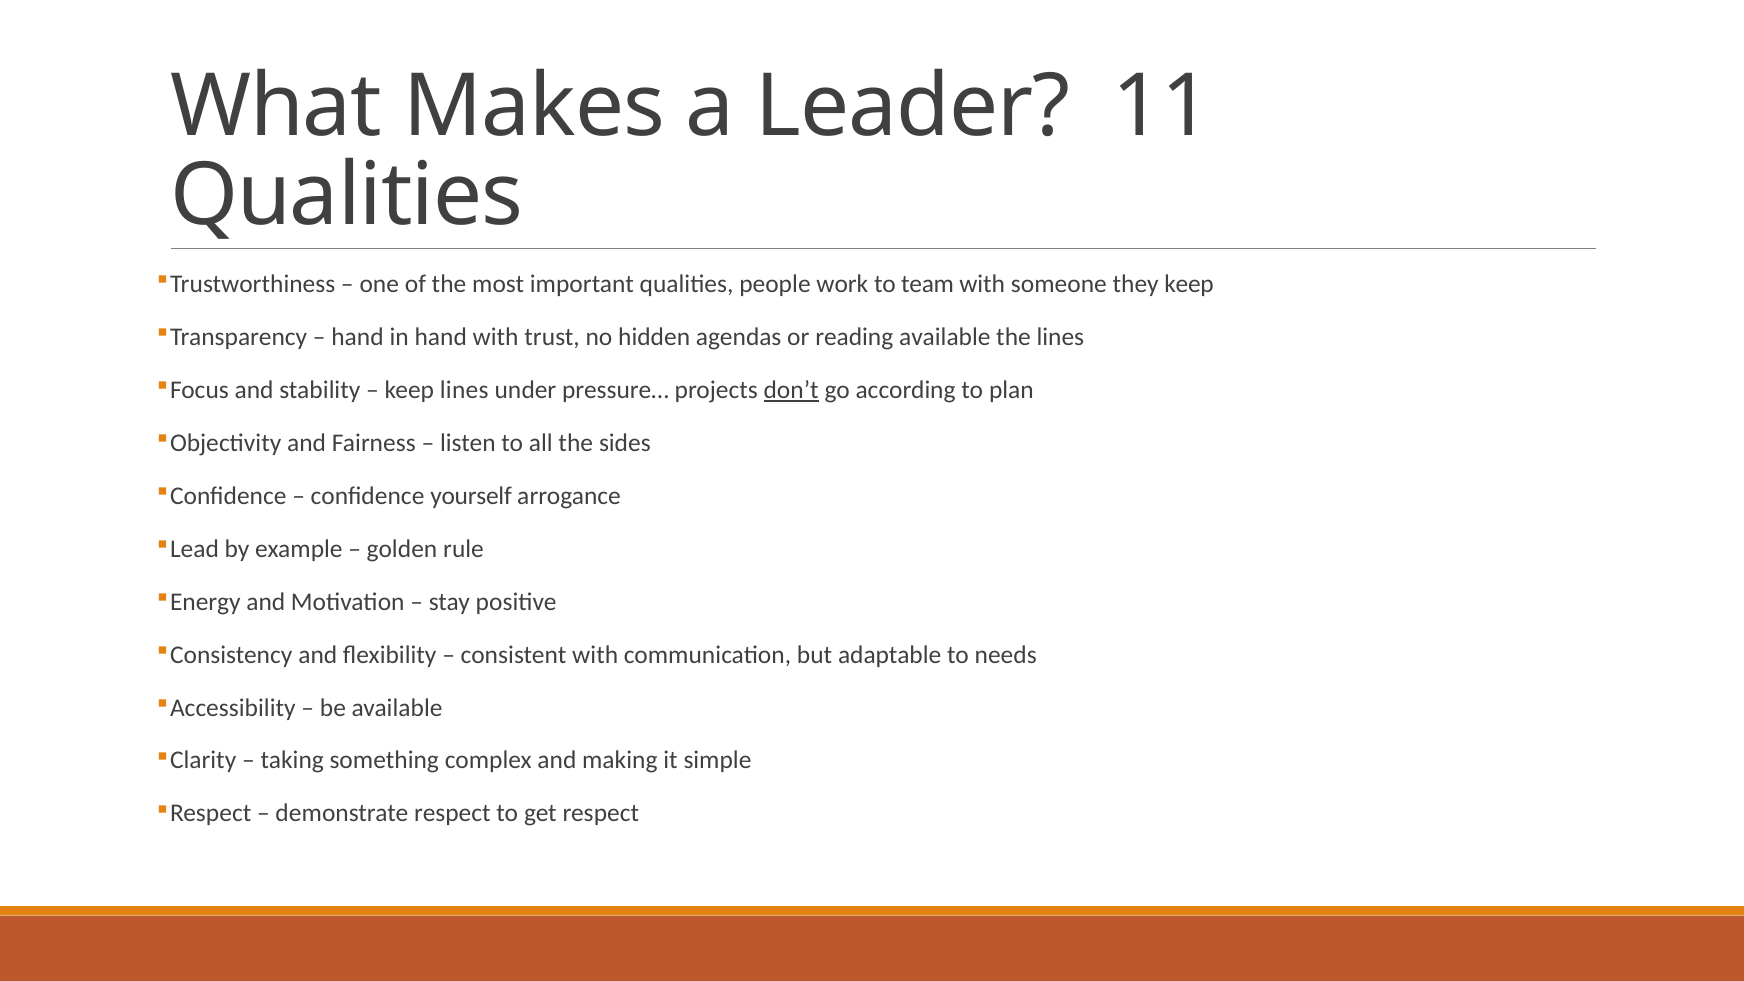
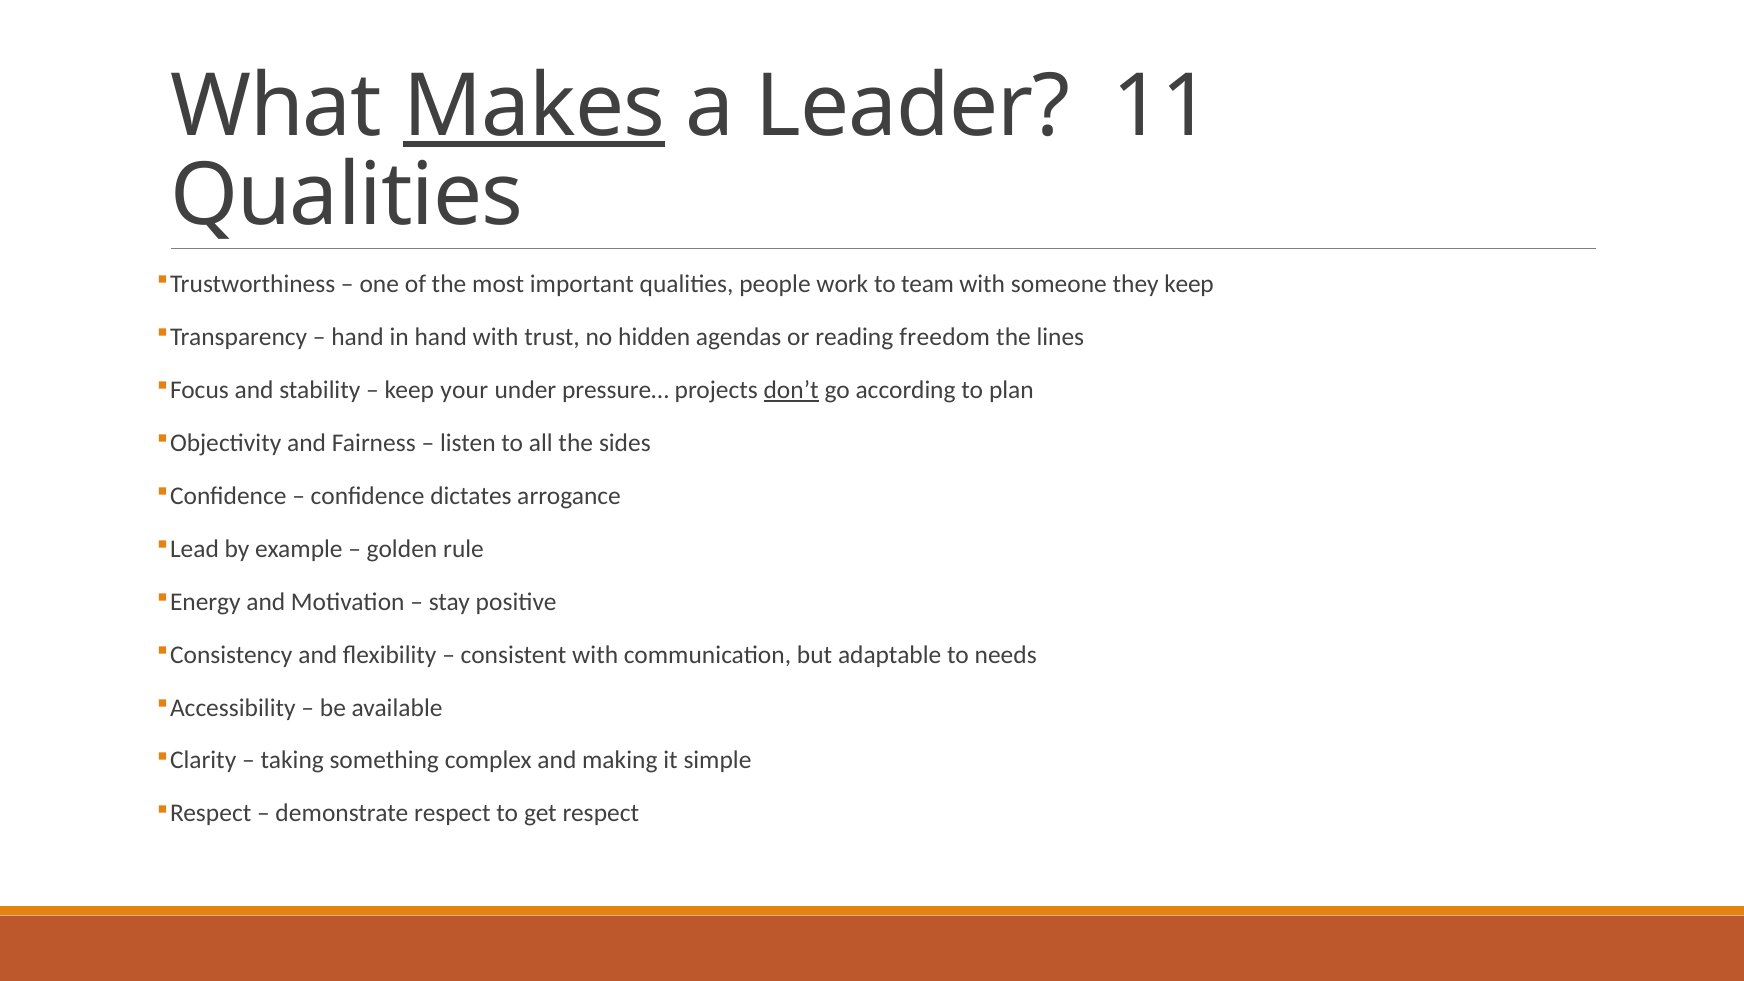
Makes underline: none -> present
reading available: available -> freedom
keep lines: lines -> your
yourself: yourself -> dictates
